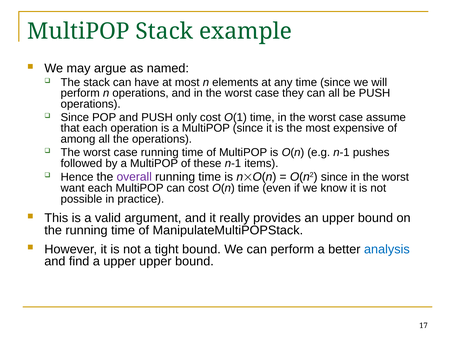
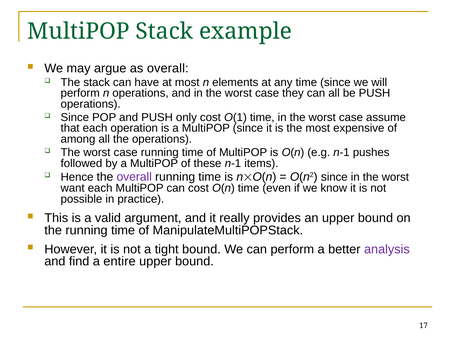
as named: named -> overall
analysis colour: blue -> purple
a upper: upper -> entire
